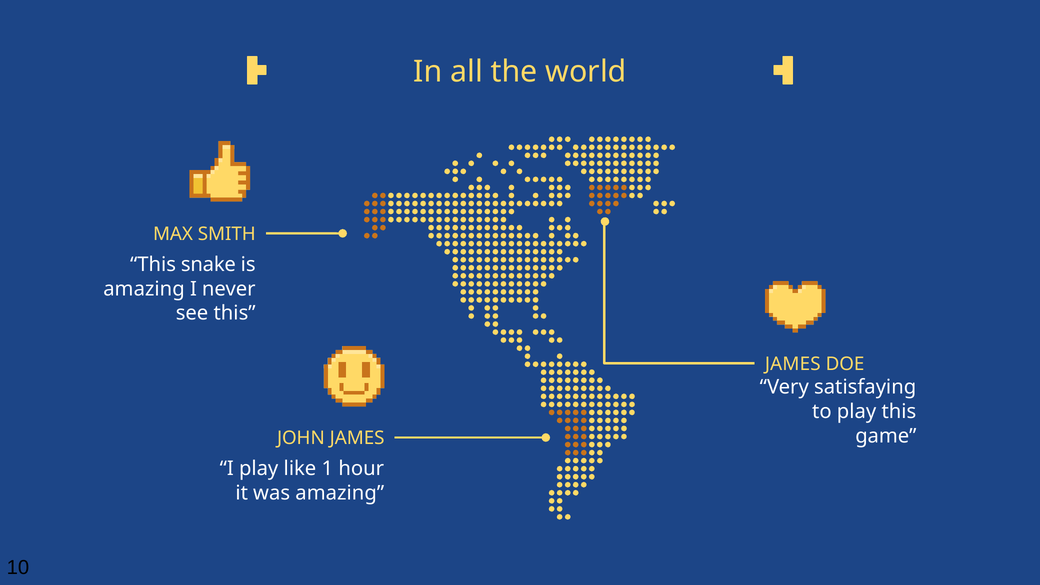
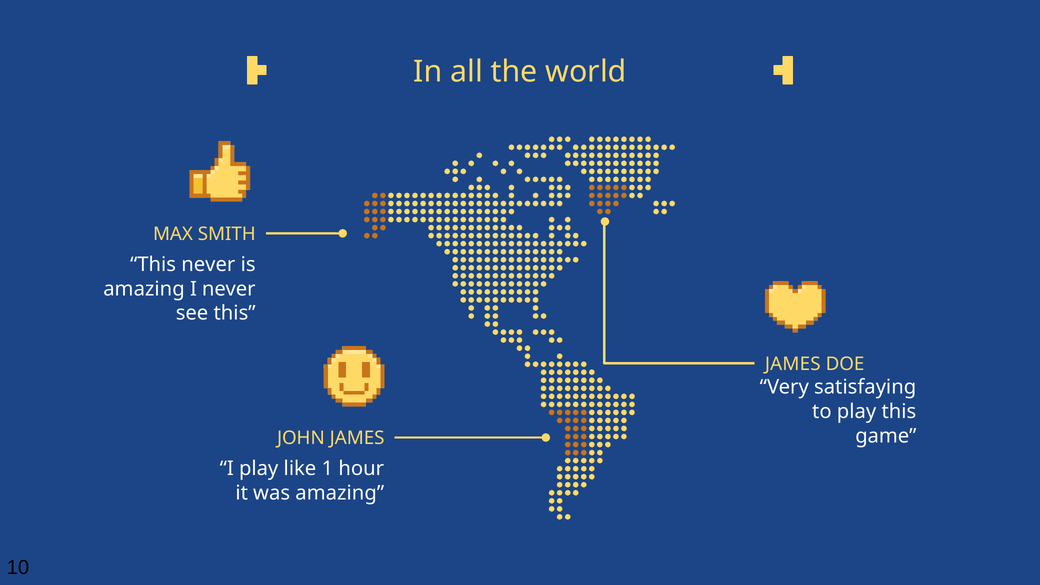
This snake: snake -> never
